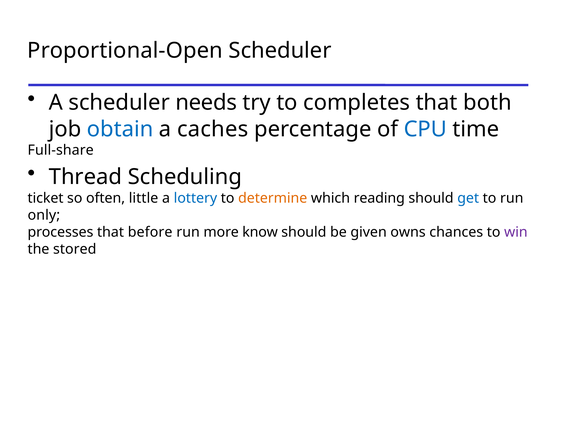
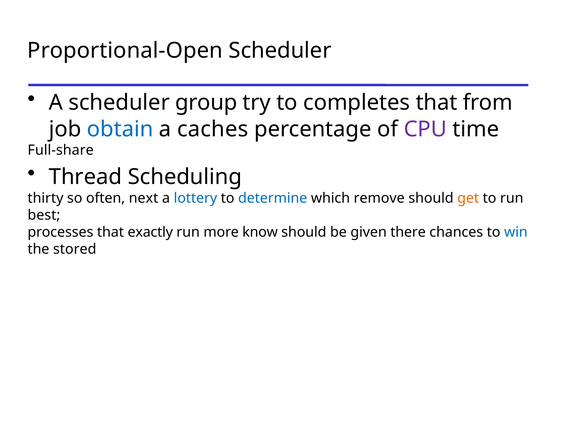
needs: needs -> group
both: both -> from
CPU colour: blue -> purple
ticket: ticket -> thirty
little: little -> next
determine colour: orange -> blue
reading: reading -> remove
get colour: blue -> orange
only: only -> best
before: before -> exactly
owns: owns -> there
win colour: purple -> blue
